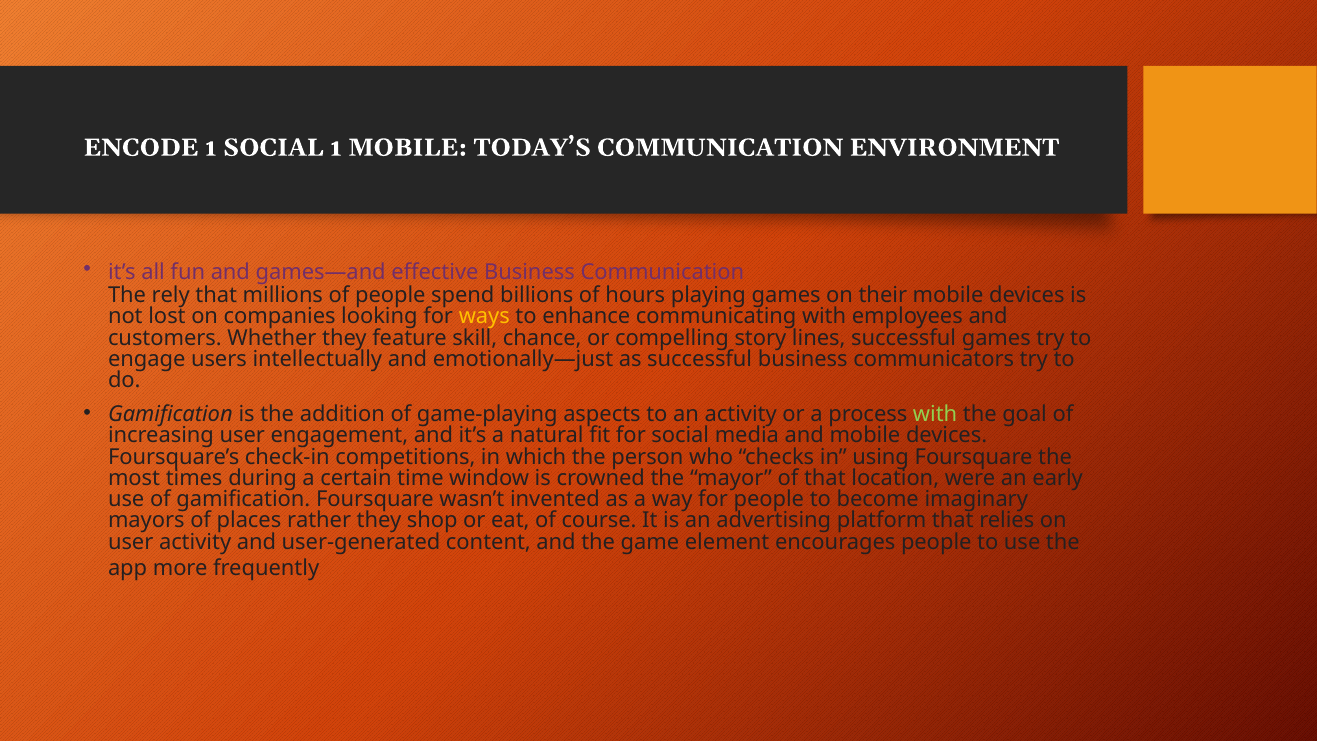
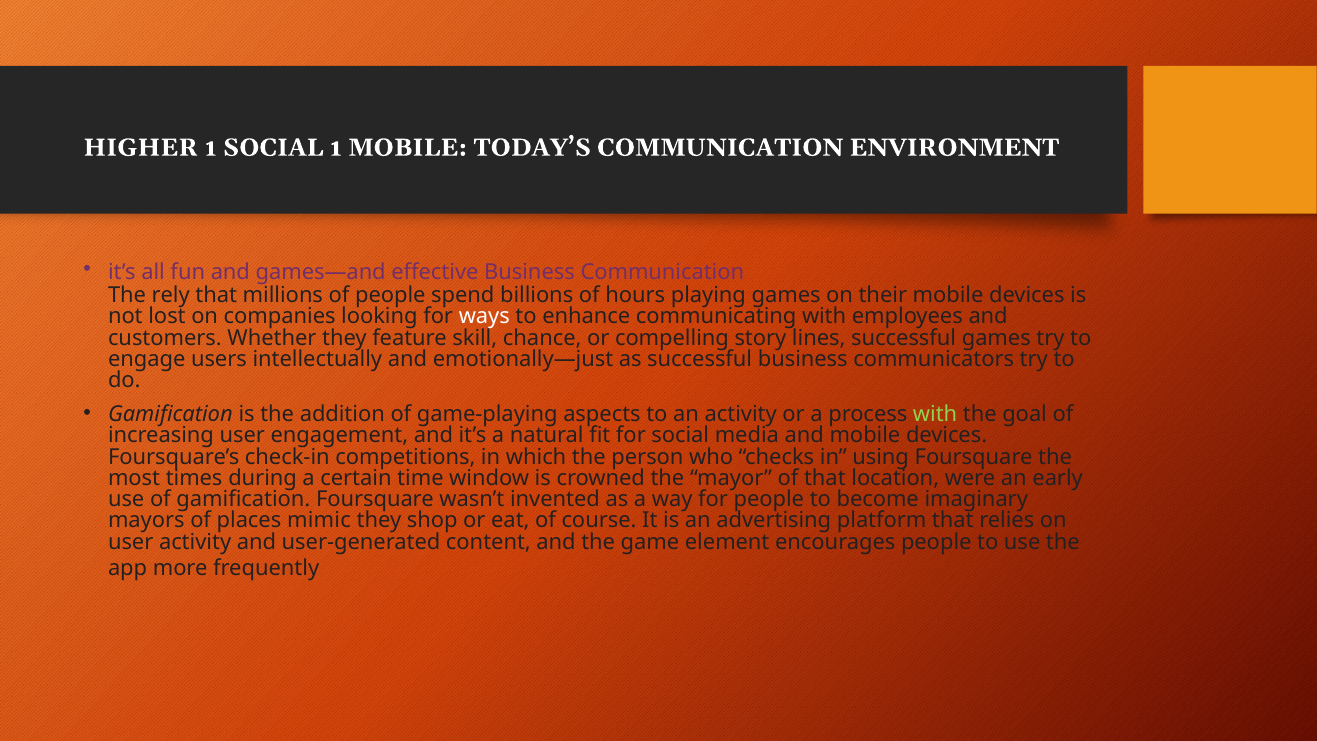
ENCODE: ENCODE -> HIGHER
ways colour: yellow -> white
rather: rather -> mimic
